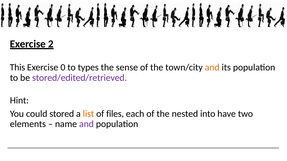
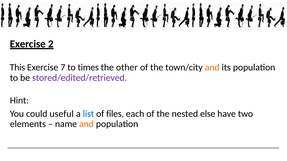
0: 0 -> 7
types: types -> times
sense: sense -> other
stored: stored -> useful
list colour: orange -> blue
into: into -> else
and at (86, 124) colour: purple -> orange
